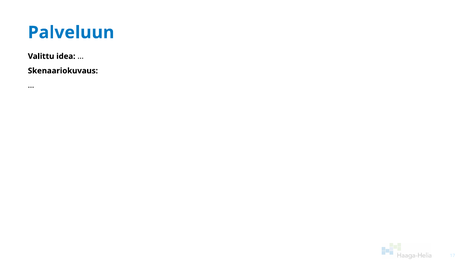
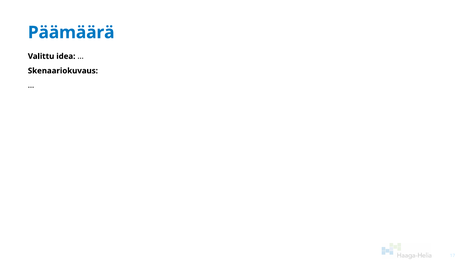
Palveluun: Palveluun -> Päämäärä
